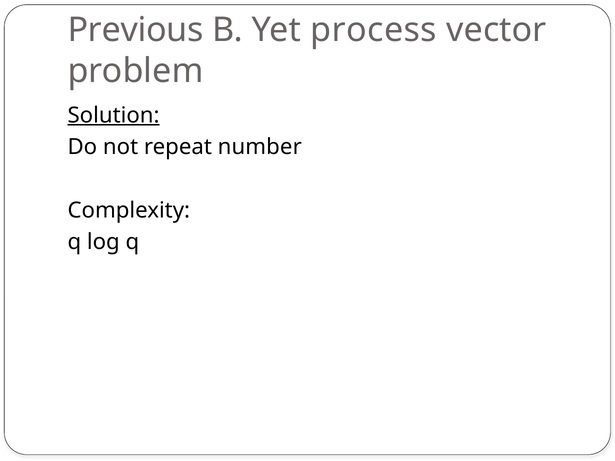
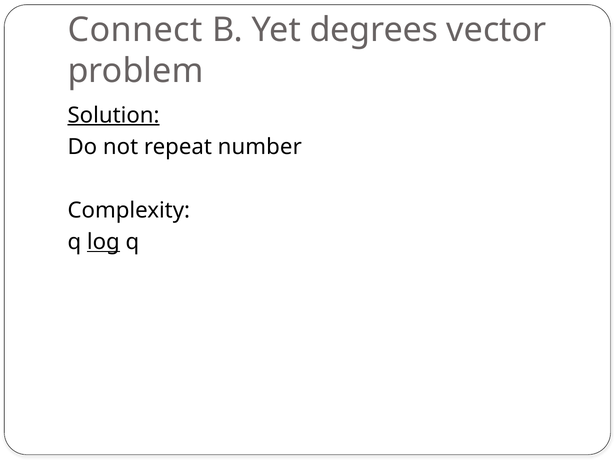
Previous: Previous -> Connect
process: process -> degrees
log underline: none -> present
